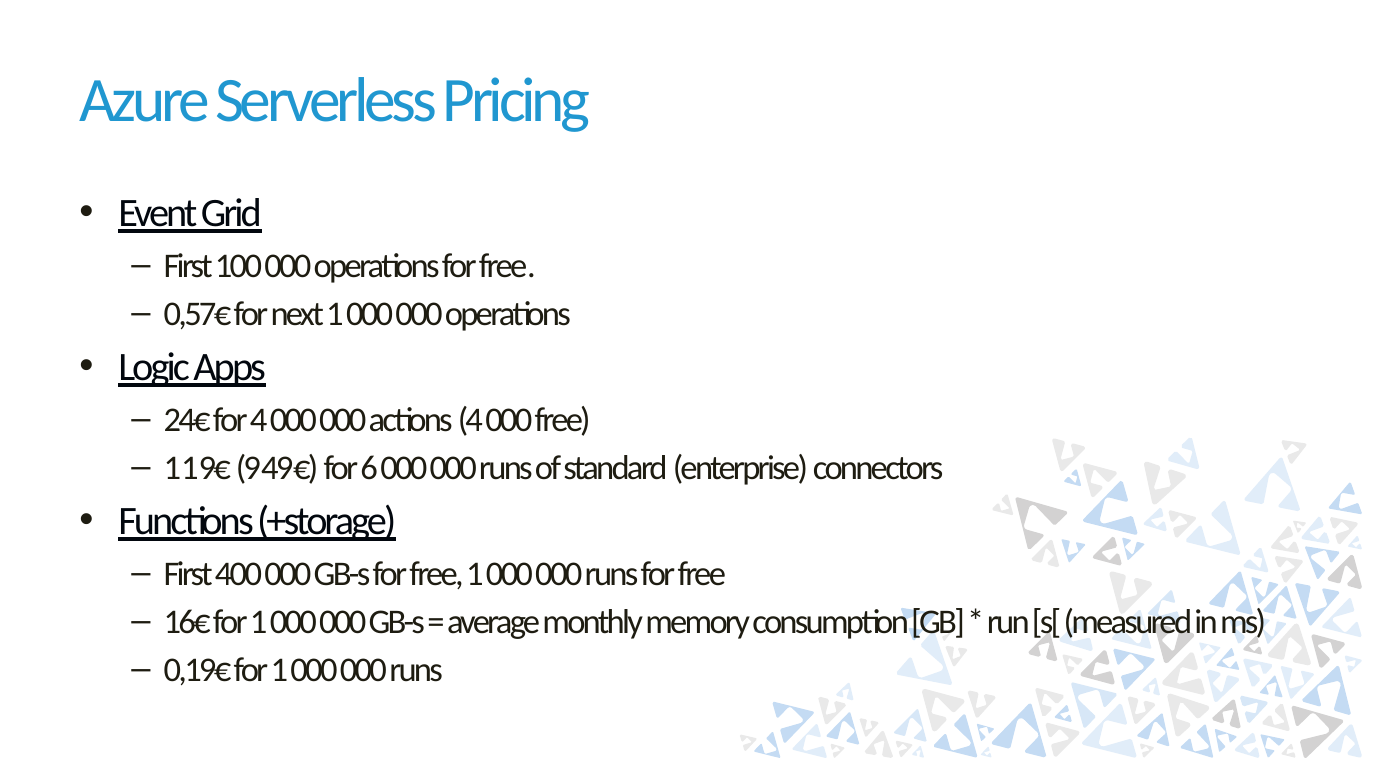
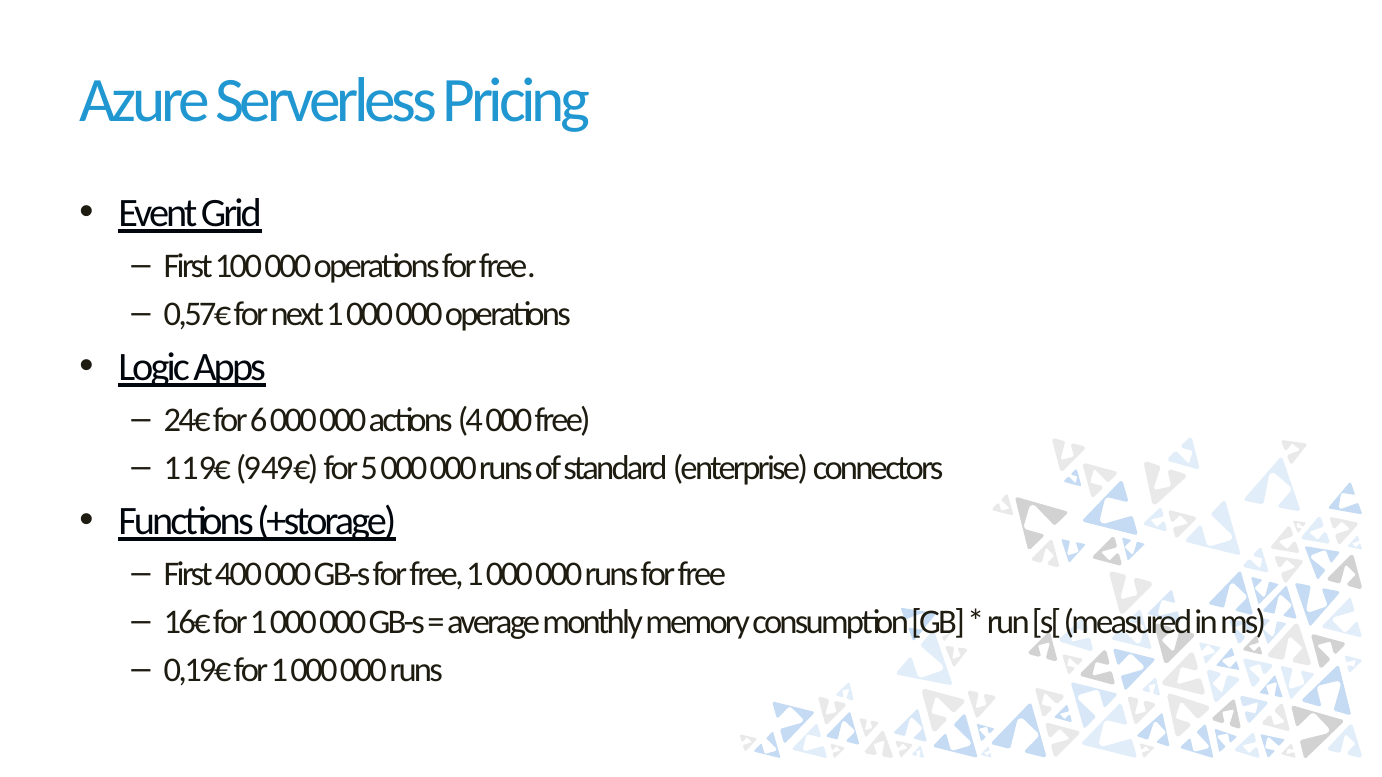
for 4: 4 -> 6
6: 6 -> 5
